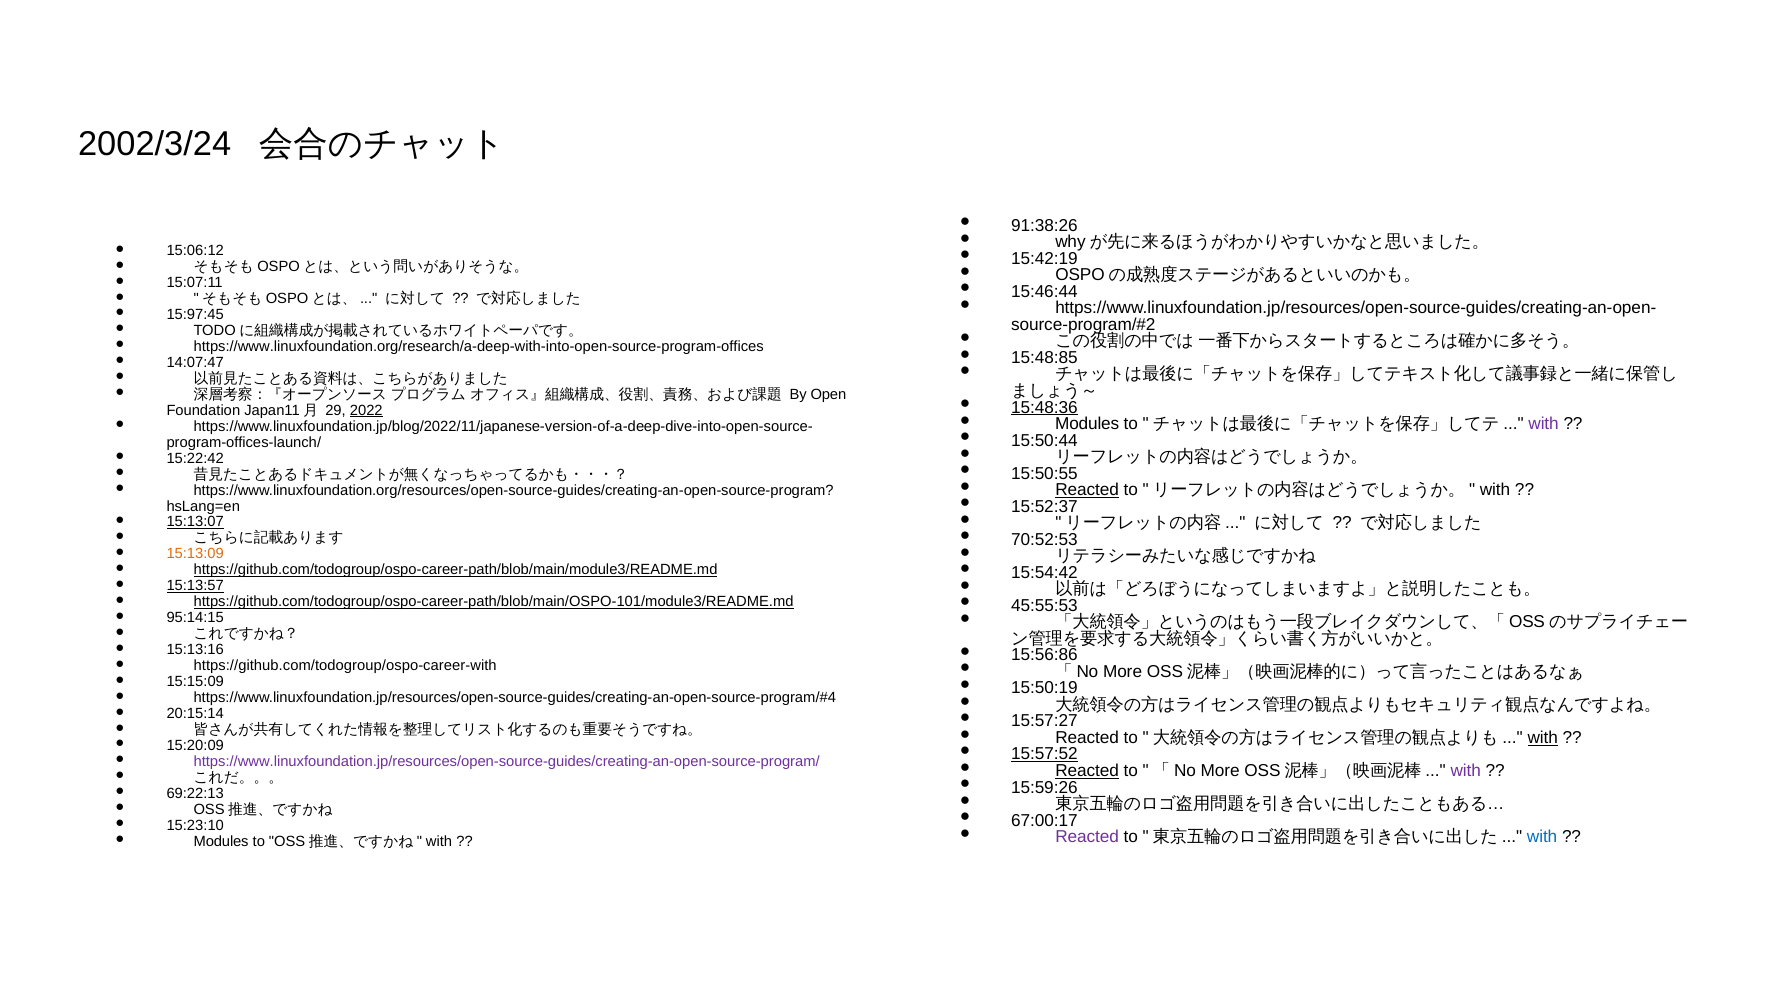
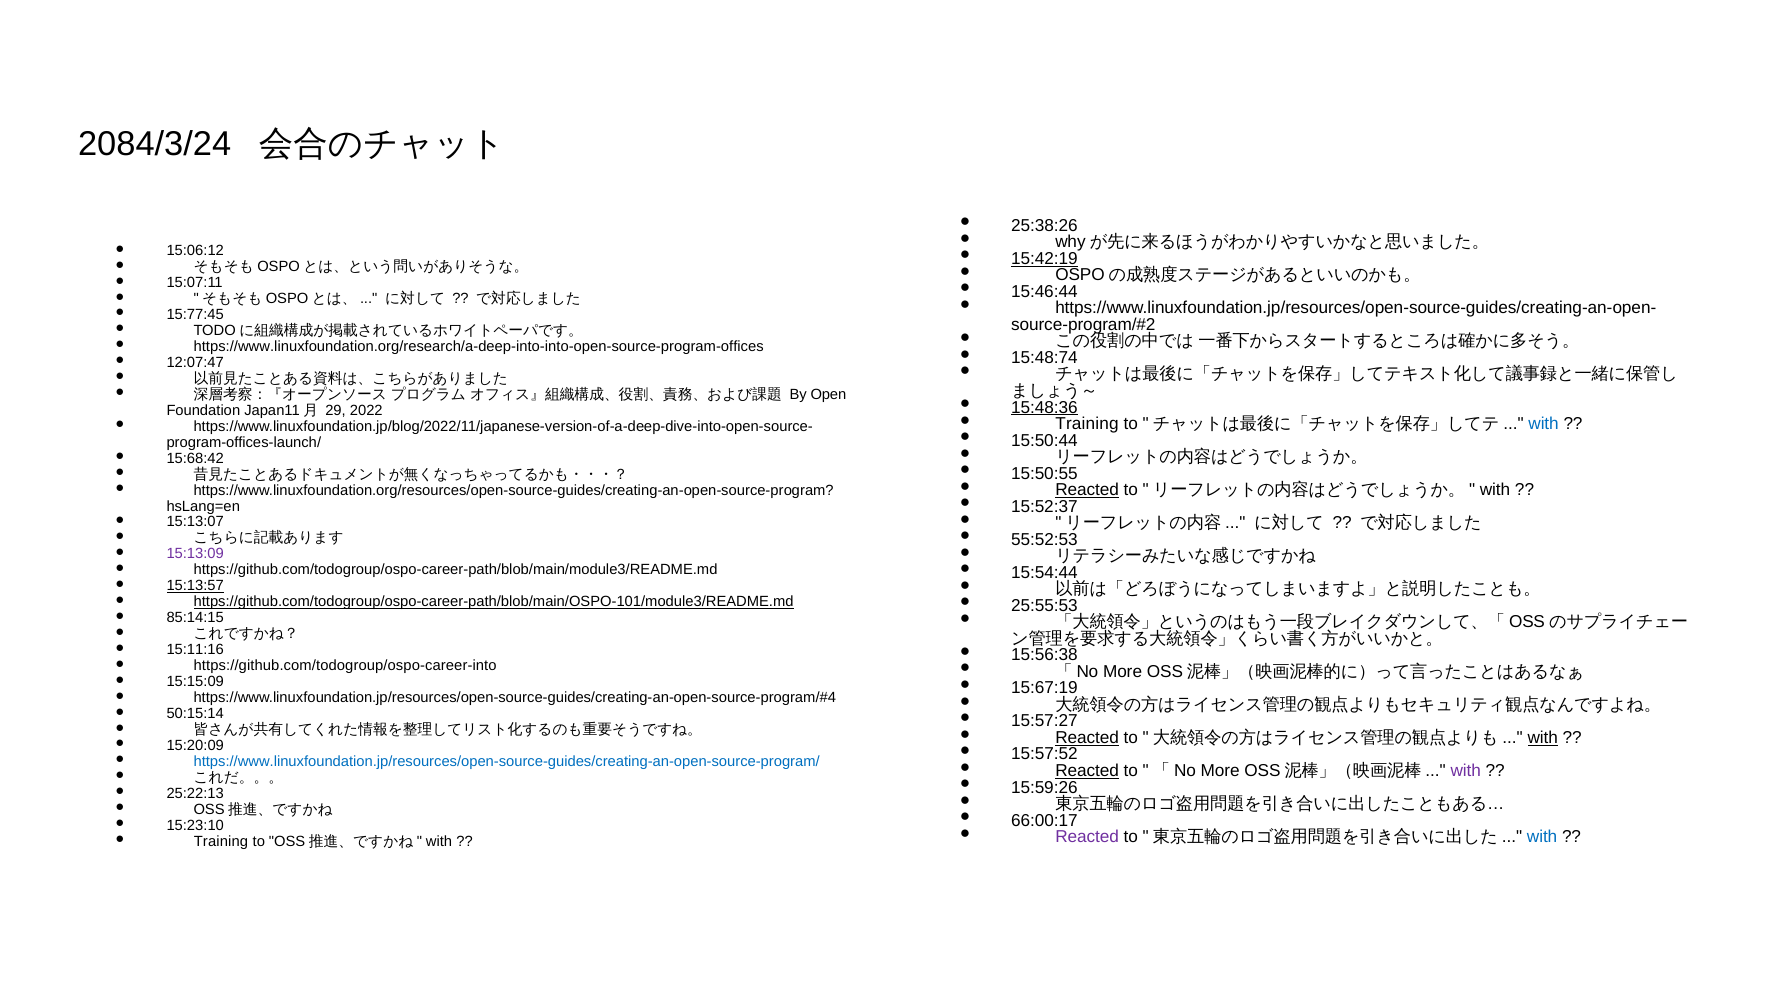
2002/3/24: 2002/3/24 -> 2084/3/24
91:38:26: 91:38:26 -> 25:38:26
15:42:19 underline: none -> present
15:97:45: 15:97:45 -> 15:77:45
https://www.linuxfoundation.org/research/a-deep-with-into-open-source-program-offices: https://www.linuxfoundation.org/research/a-deep-with-into-open-source-program-offices -> https://www.linuxfoundation.org/research/a-deep-into-into-open-source-program-offices
15:48:85: 15:48:85 -> 15:48:74
14:07:47: 14:07:47 -> 12:07:47
2022 underline: present -> none
Modules at (1087, 424): Modules -> Training
with at (1544, 424) colour: purple -> blue
15:22:42: 15:22:42 -> 15:68:42
15:13:07 underline: present -> none
70:52:53: 70:52:53 -> 55:52:53
15:13:09 colour: orange -> purple
15:54:42: 15:54:42 -> 15:54:44
https://github.com/todogroup/ospo-career-path/blob/main/module3/README.md underline: present -> none
45:55:53: 45:55:53 -> 25:55:53
95:14:15: 95:14:15 -> 85:14:15
15:13:16: 15:13:16 -> 15:11:16
15:56:86: 15:56:86 -> 15:56:38
https://github.com/todogroup/ospo-career-with: https://github.com/todogroup/ospo-career-with -> https://github.com/todogroup/ospo-career-into
15:50:19: 15:50:19 -> 15:67:19
20:15:14: 20:15:14 -> 50:15:14
Reacted at (1087, 738) underline: none -> present
15:57:52 underline: present -> none
https://www.linuxfoundation.jp/resources/open-source-guides/creating-an-open-source-program/ colour: purple -> blue
69:22:13: 69:22:13 -> 25:22:13
67:00:17: 67:00:17 -> 66:00:17
Modules at (221, 841): Modules -> Training
